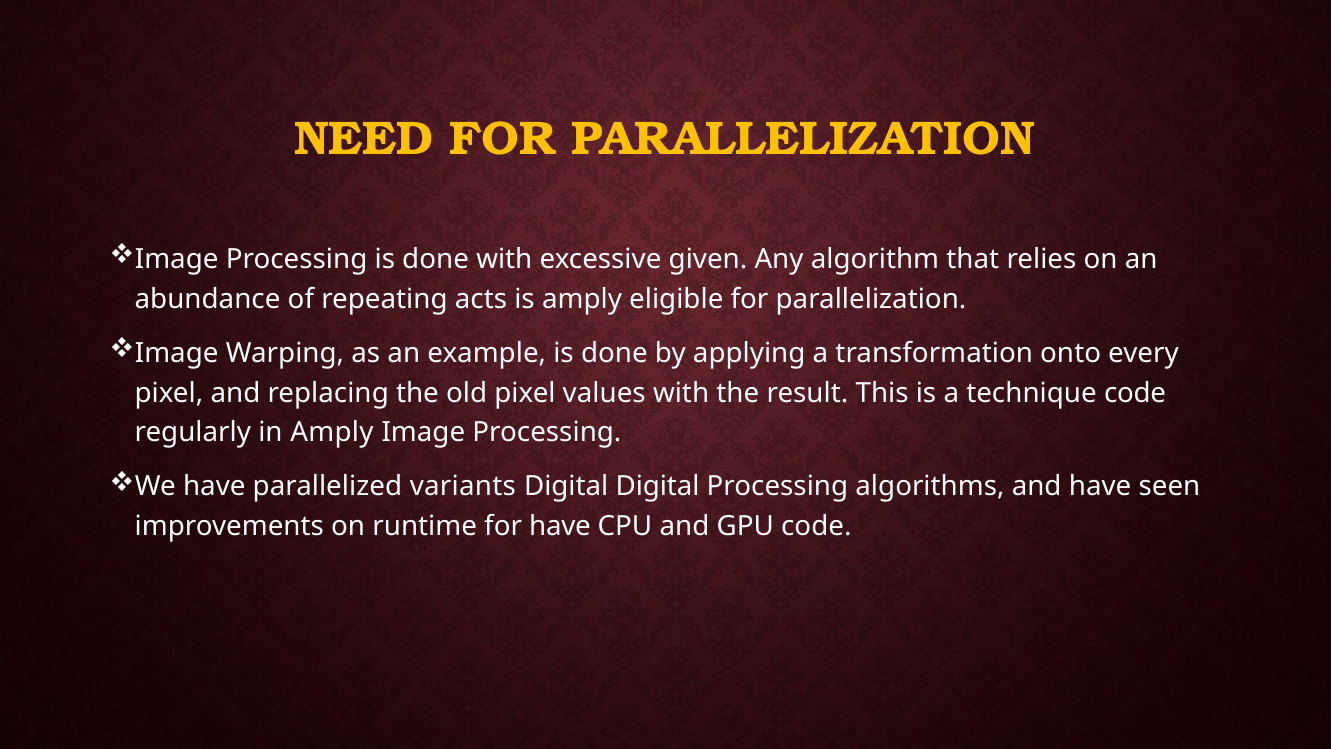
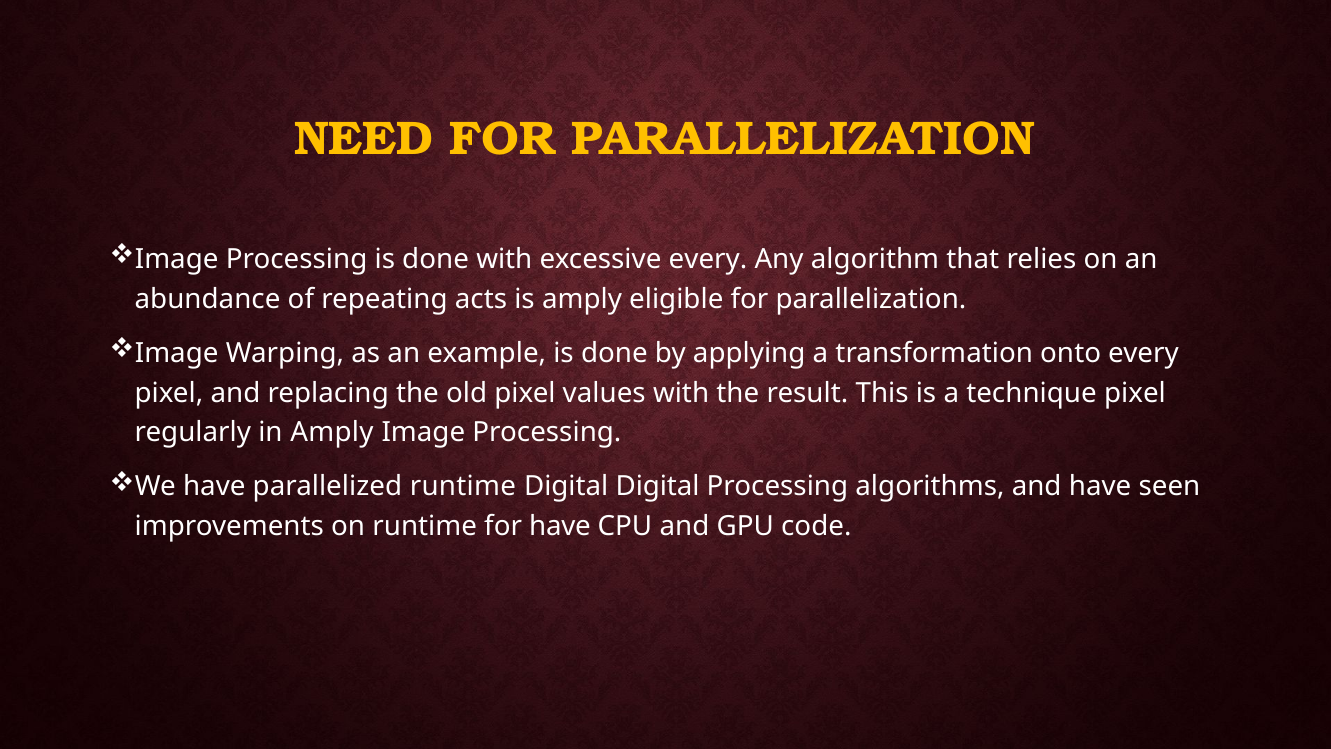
excessive given: given -> every
technique code: code -> pixel
parallelized variants: variants -> runtime
